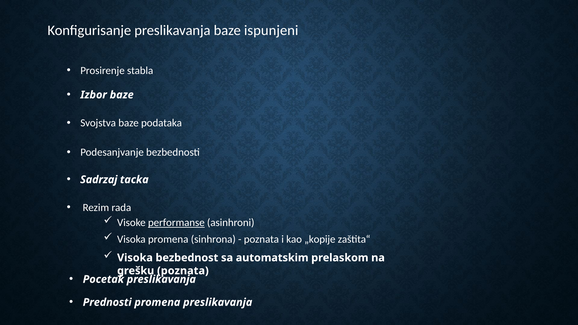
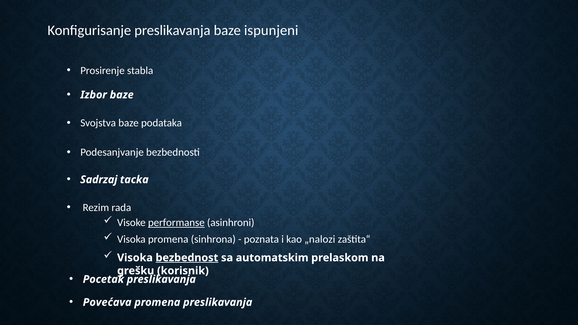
„kopije: „kopije -> „nalozi
bezbednost underline: none -> present
grešku poznata: poznata -> korisnik
Prednosti: Prednosti -> Povećava
